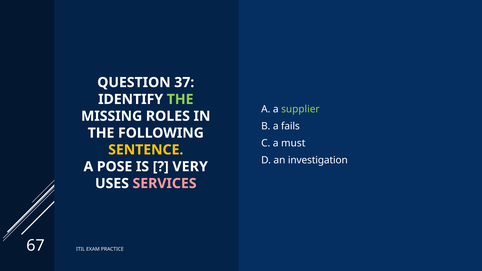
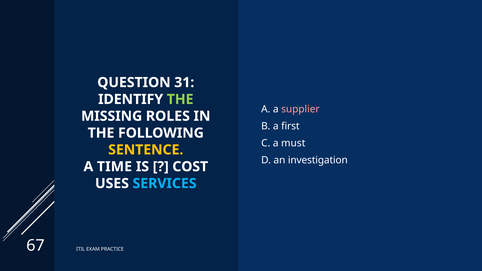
37: 37 -> 31
supplier colour: light green -> pink
fails: fails -> first
POSE: POSE -> TIME
VERY: VERY -> COST
SERVICES colour: pink -> light blue
